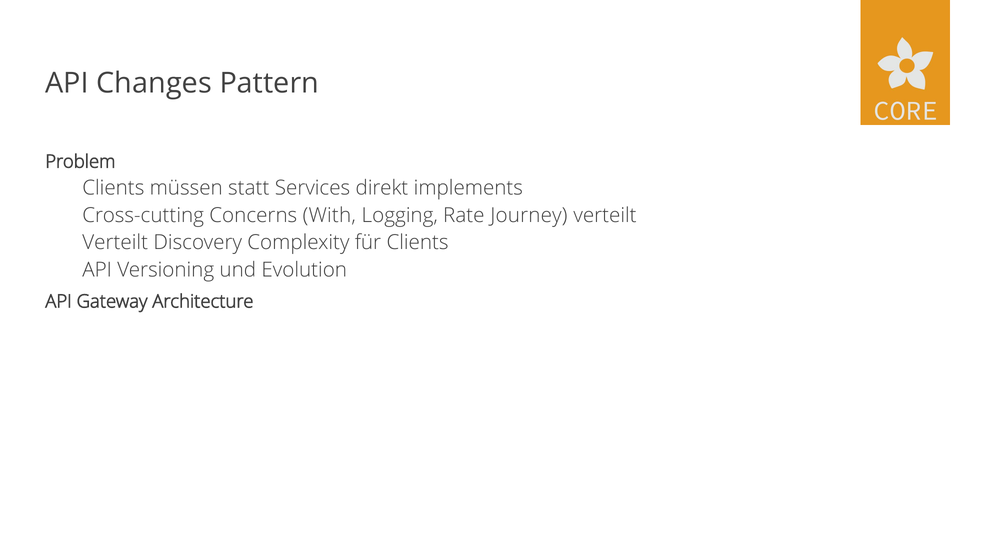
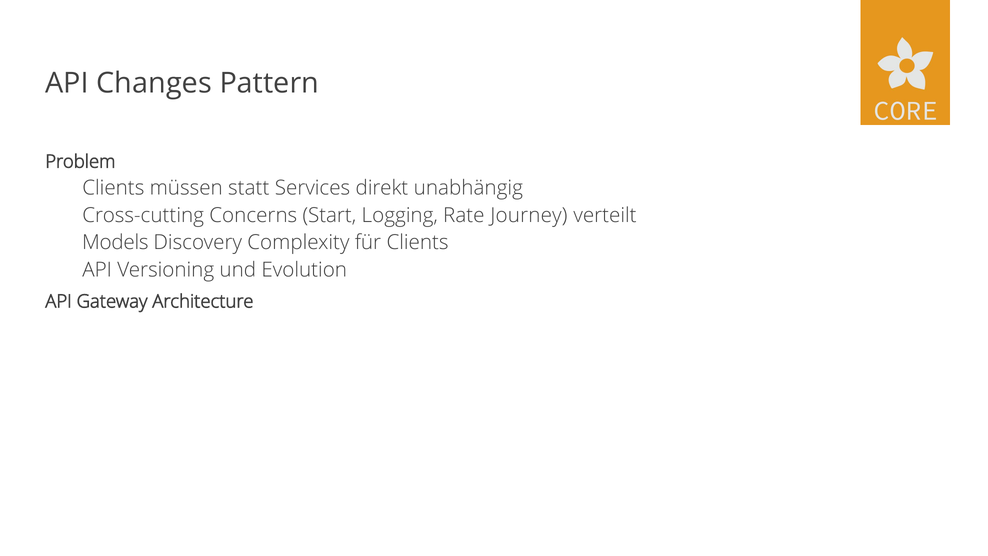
implements: implements -> unabhängig
With: With -> Start
Verteilt at (115, 243): Verteilt -> Models
